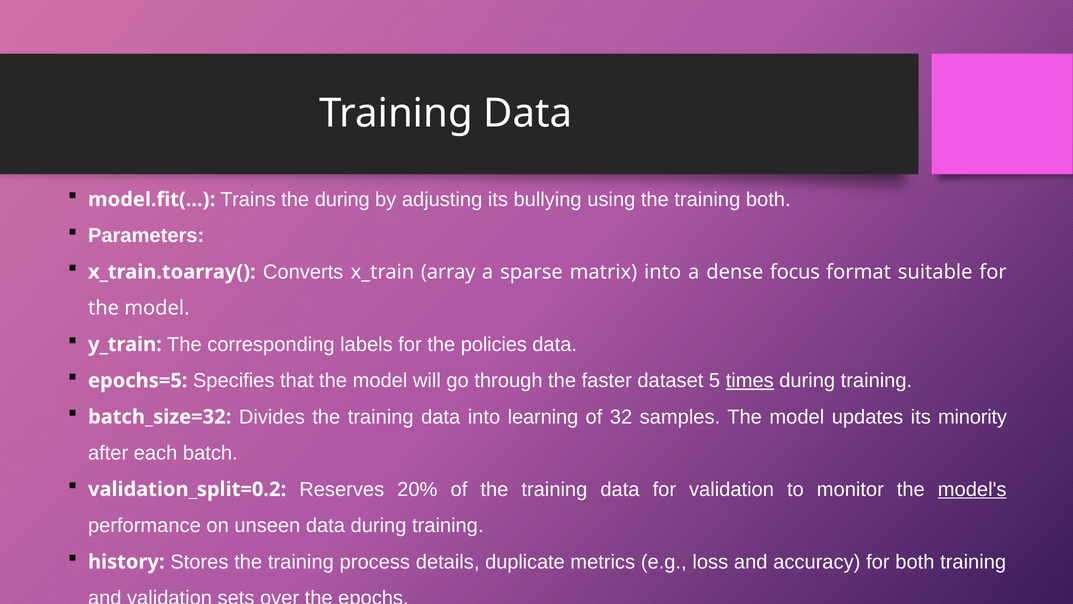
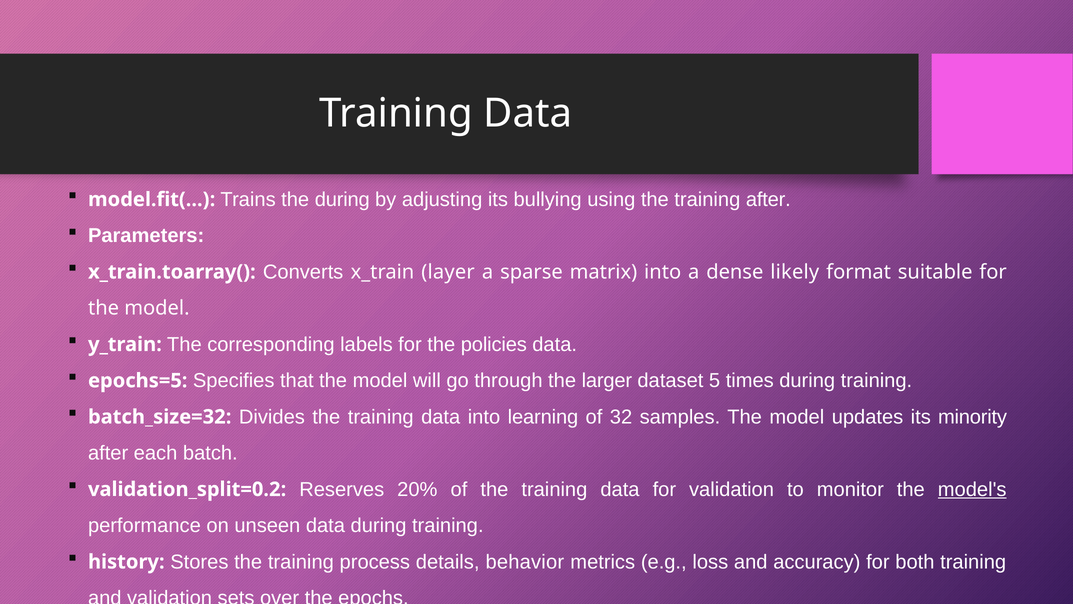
training both: both -> after
array: array -> layer
focus: focus -> likely
faster: faster -> larger
times underline: present -> none
duplicate: duplicate -> behavior
